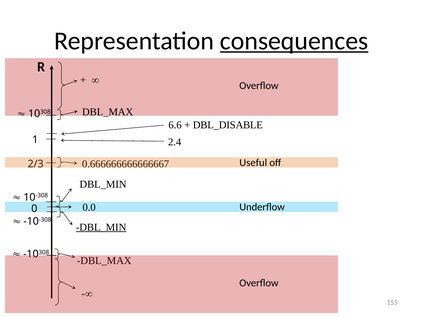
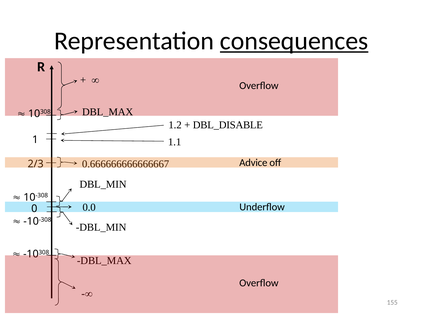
6.6: 6.6 -> 1.2
2.4: 2.4 -> 1.1
Useful: Useful -> Advice
DBL_MIN at (101, 227) underline: present -> none
